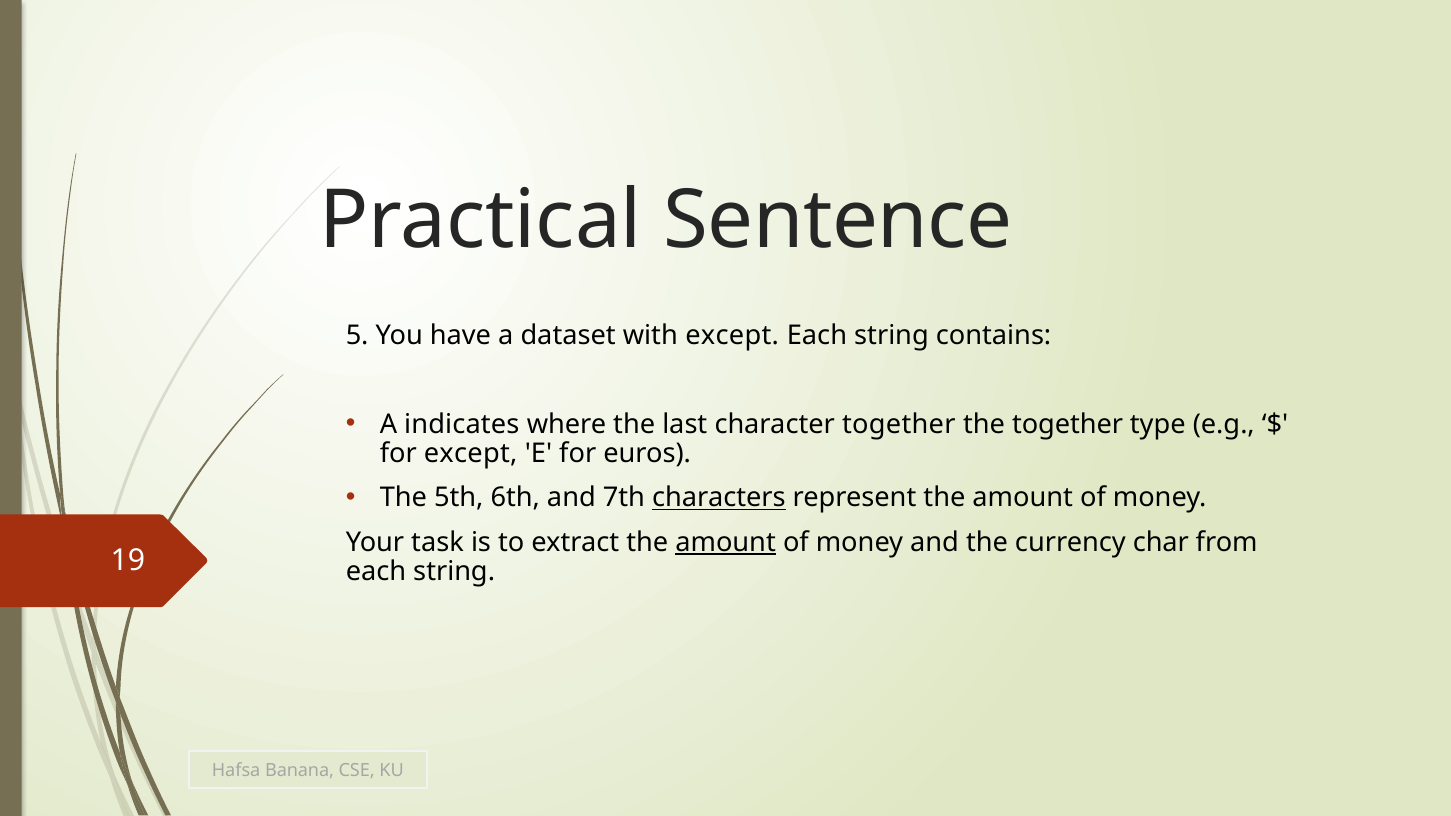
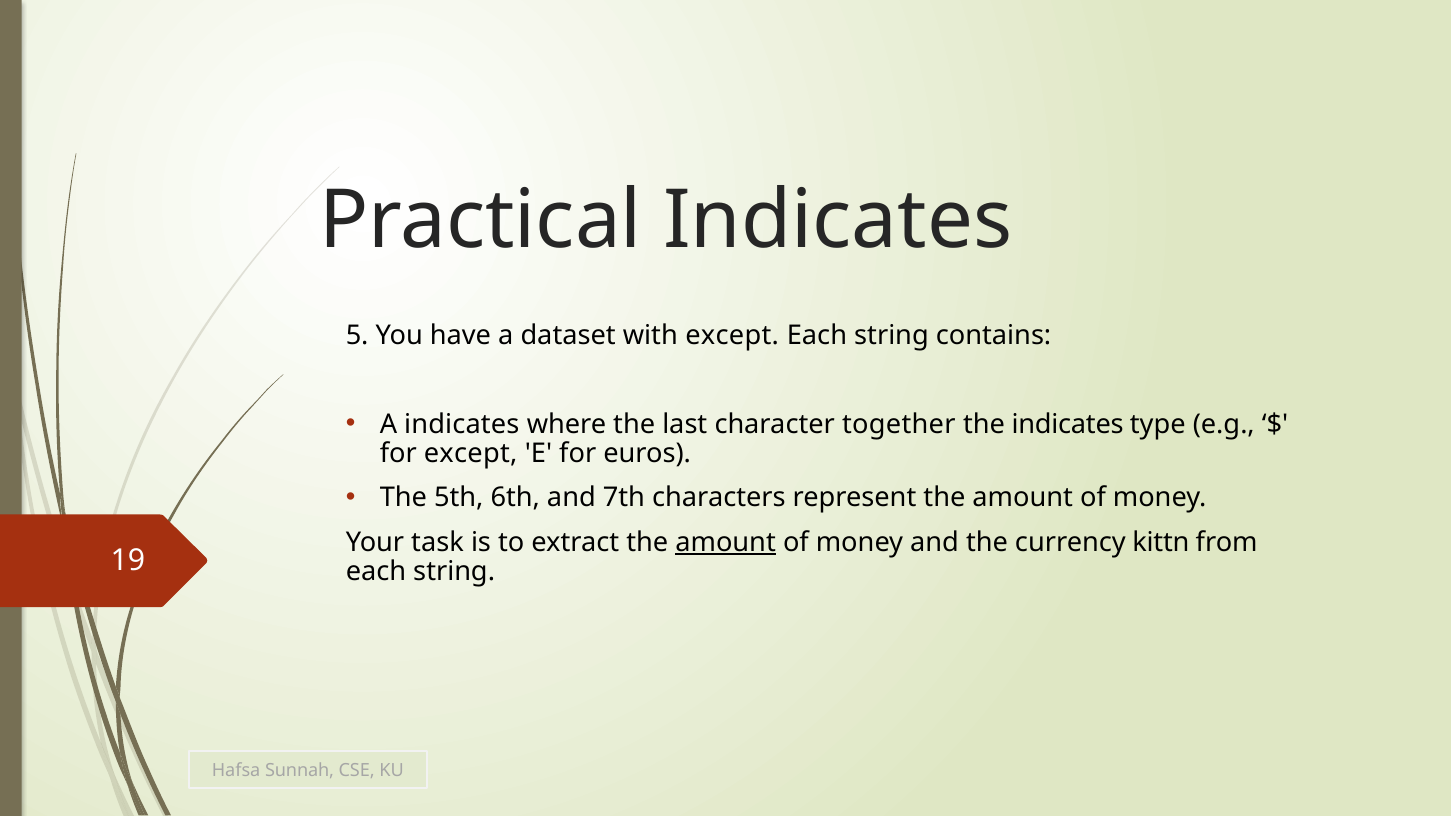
Practical Sentence: Sentence -> Indicates
the together: together -> indicates
characters underline: present -> none
char: char -> kittn
Banana: Banana -> Sunnah
